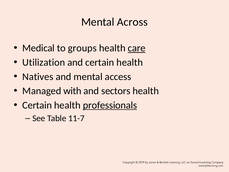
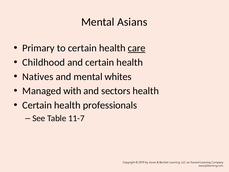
Across: Across -> Asians
Medical: Medical -> Primary
to groups: groups -> certain
Utilization: Utilization -> Childhood
access: access -> whites
professionals underline: present -> none
